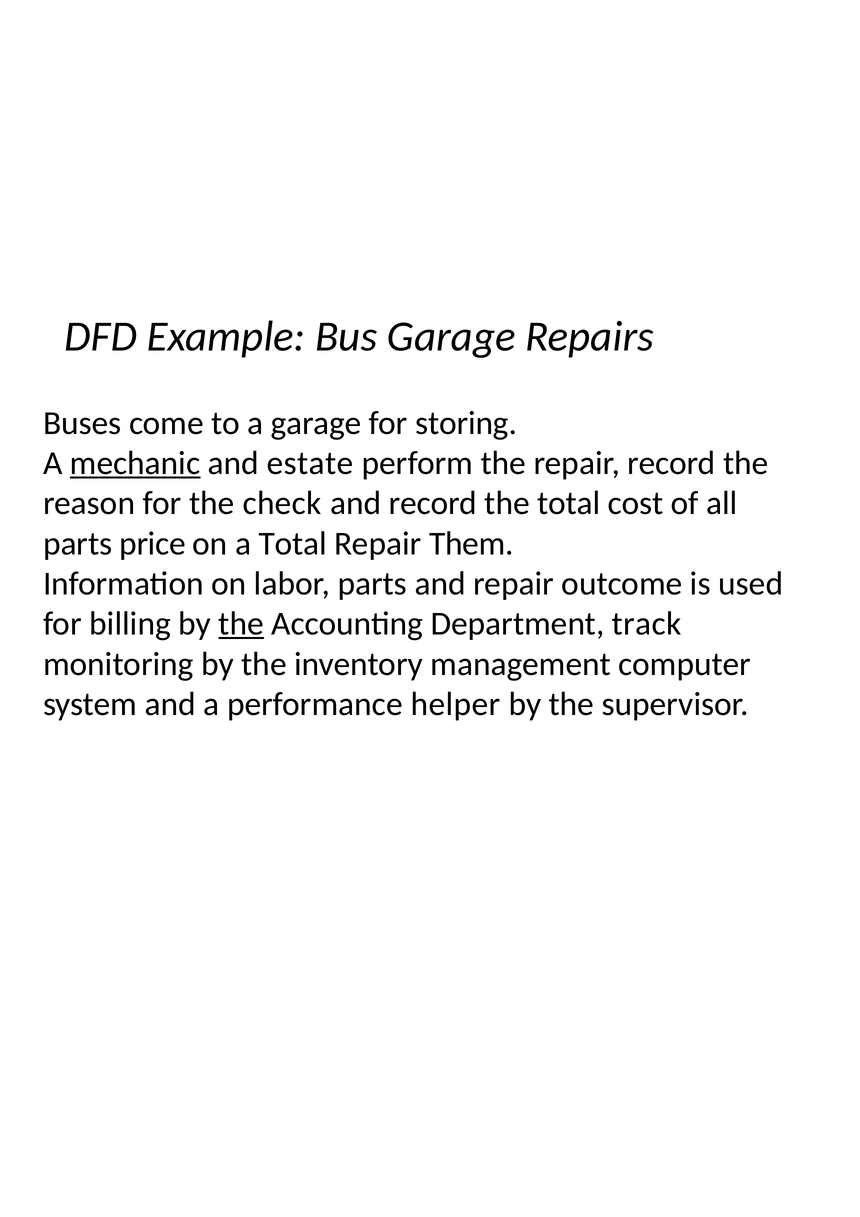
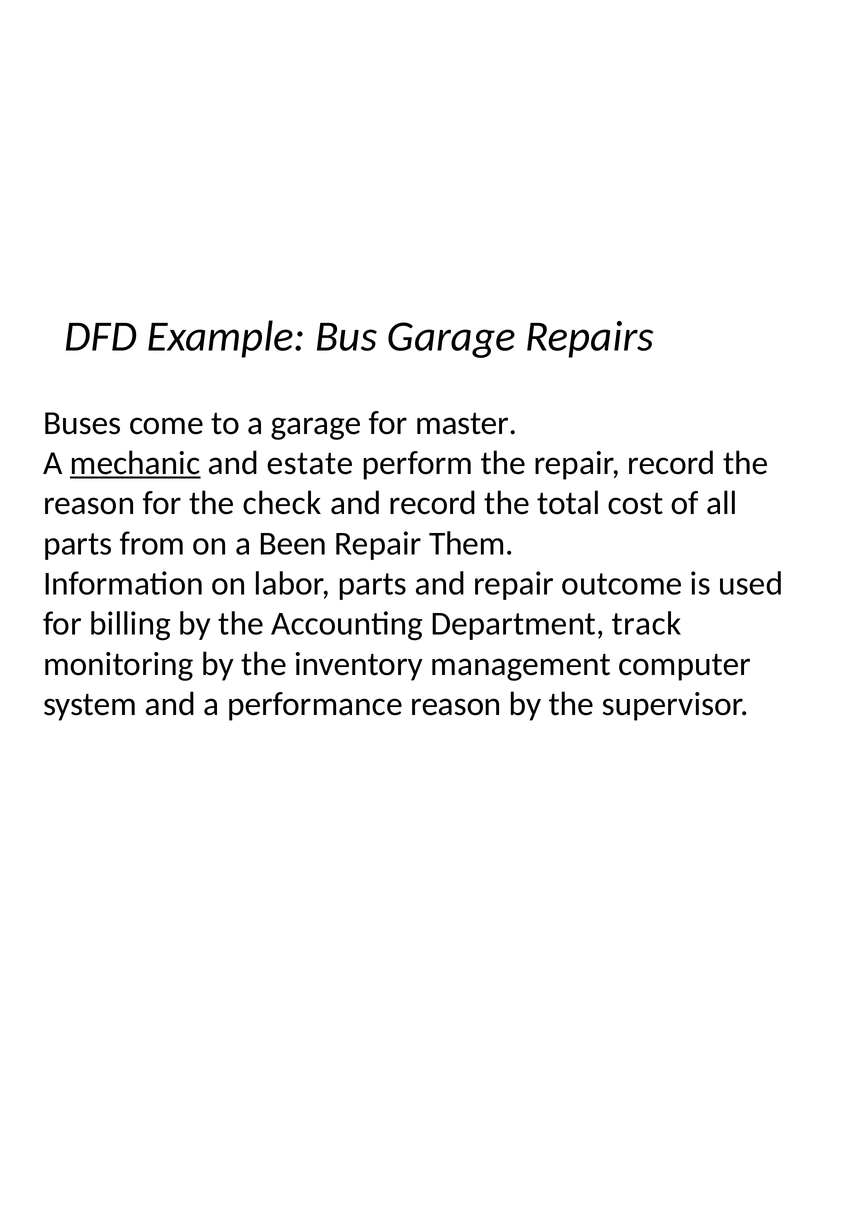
storing: storing -> master
price: price -> from
a Total: Total -> Been
the at (241, 624) underline: present -> none
performance helper: helper -> reason
